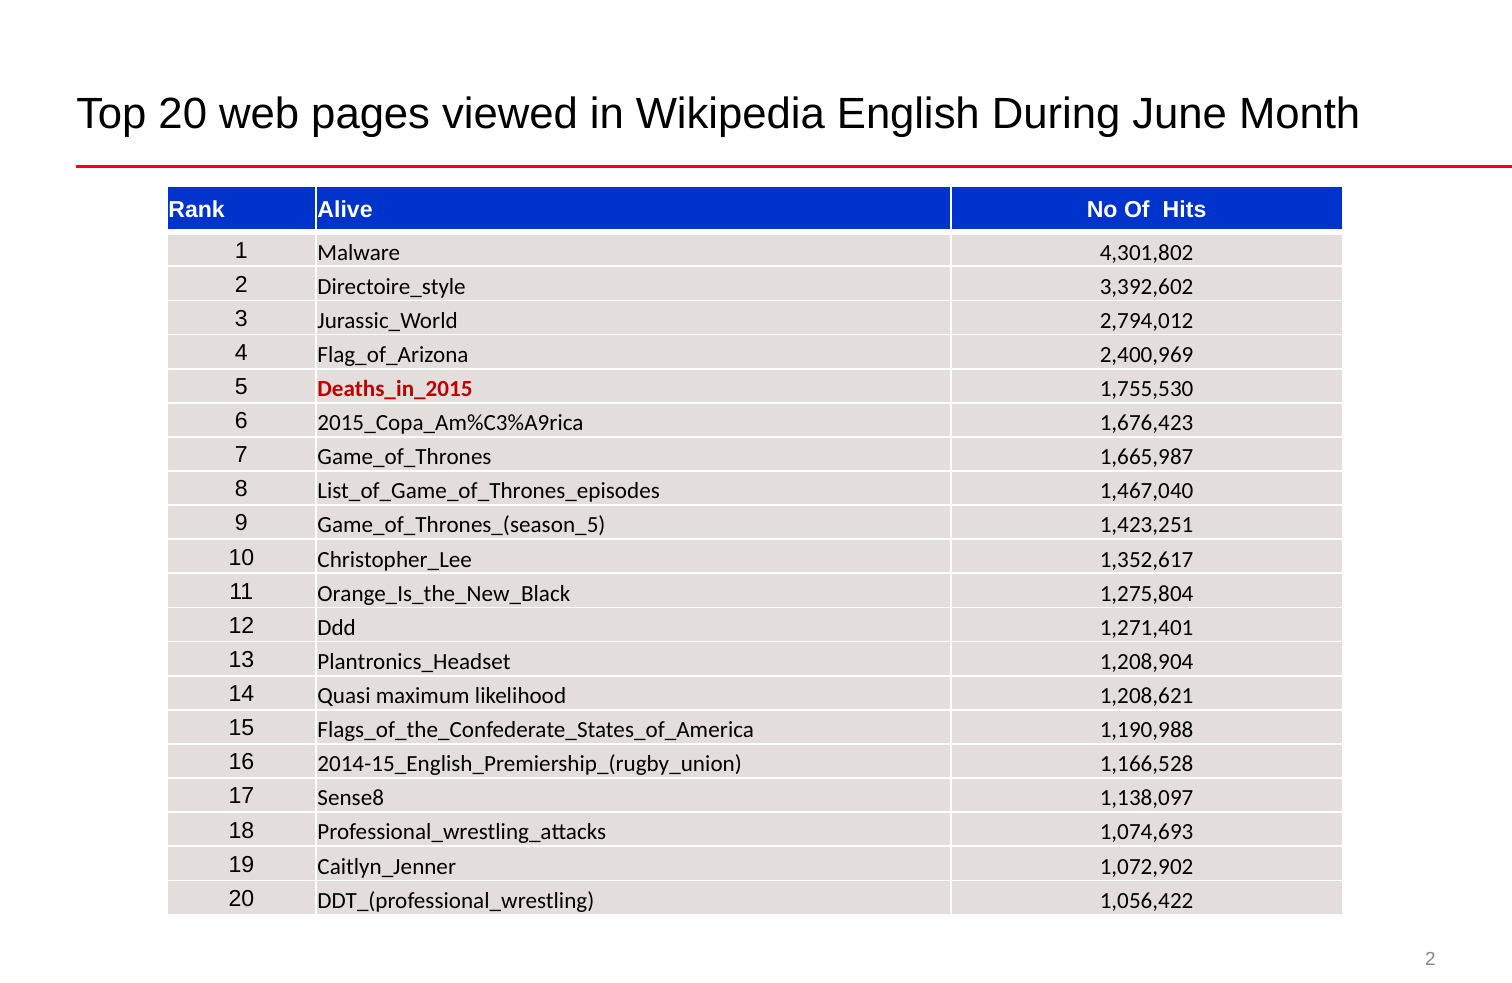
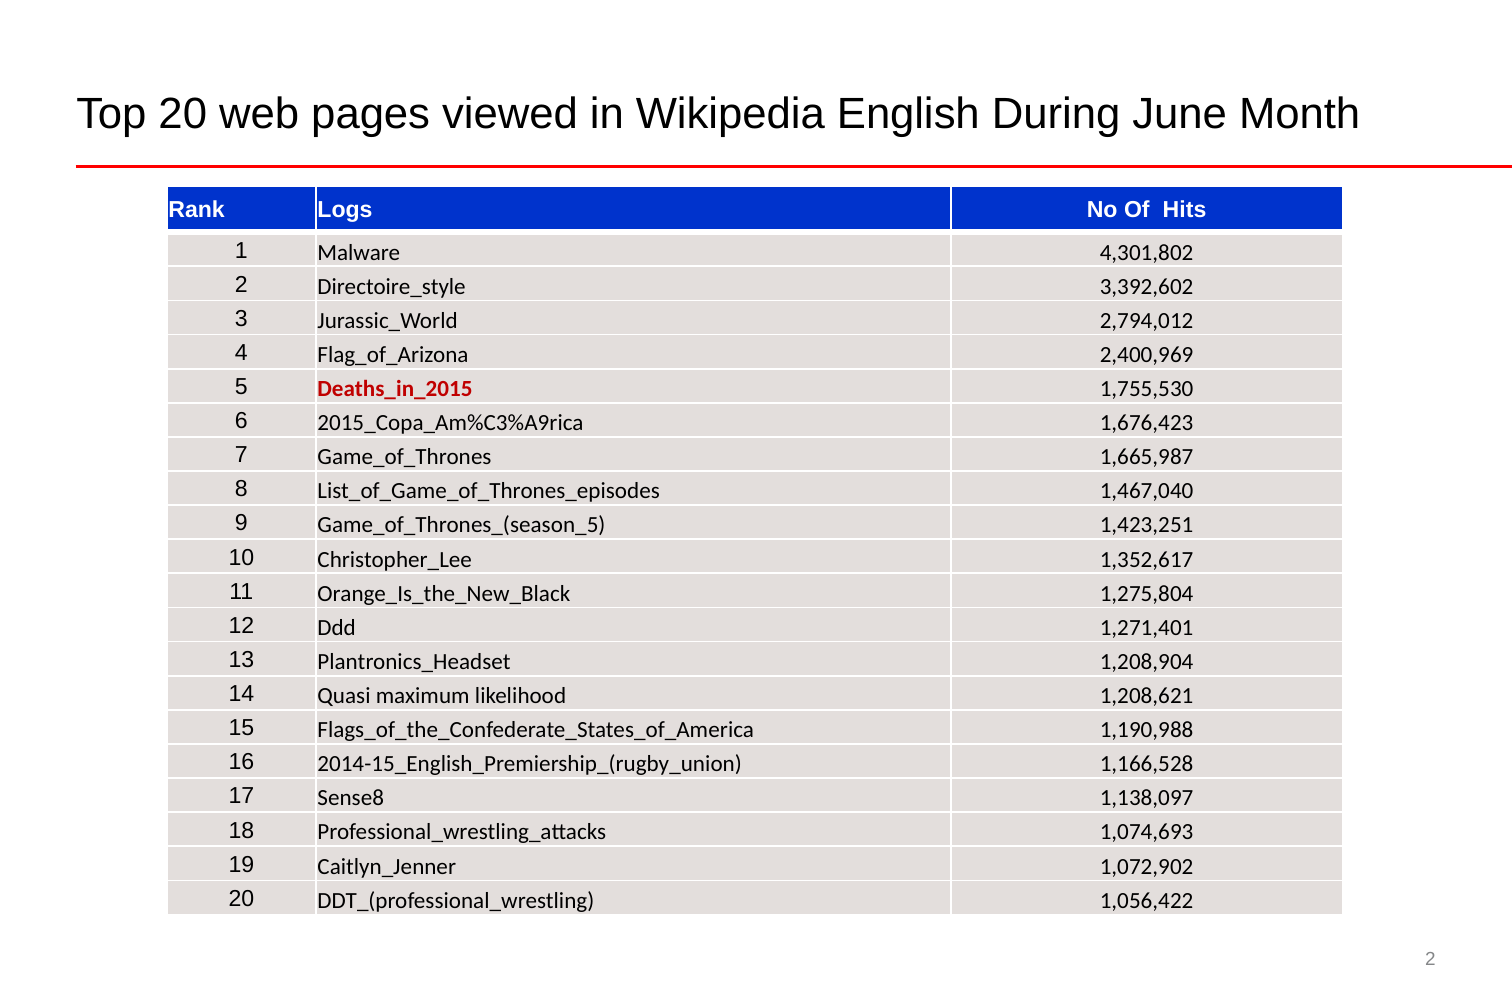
Alive: Alive -> Logs
